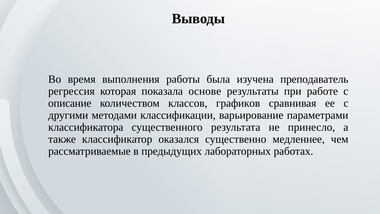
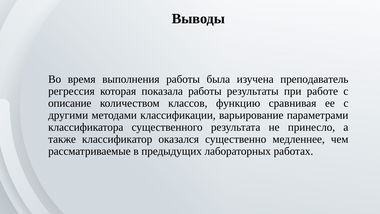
показала основе: основе -> работы
графиков: графиков -> функцию
